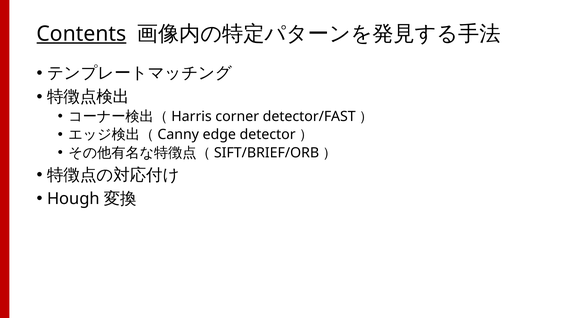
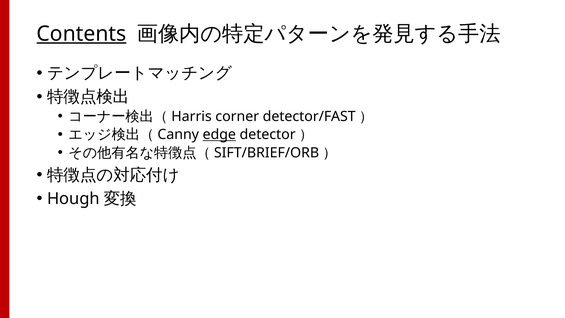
edge underline: none -> present
